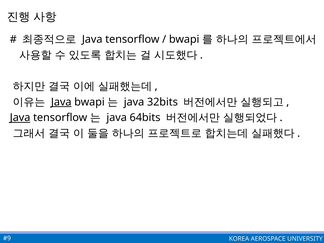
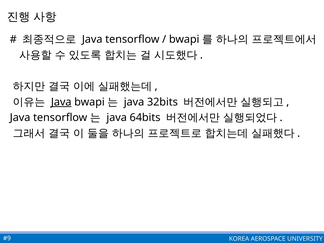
Java at (20, 118) underline: present -> none
